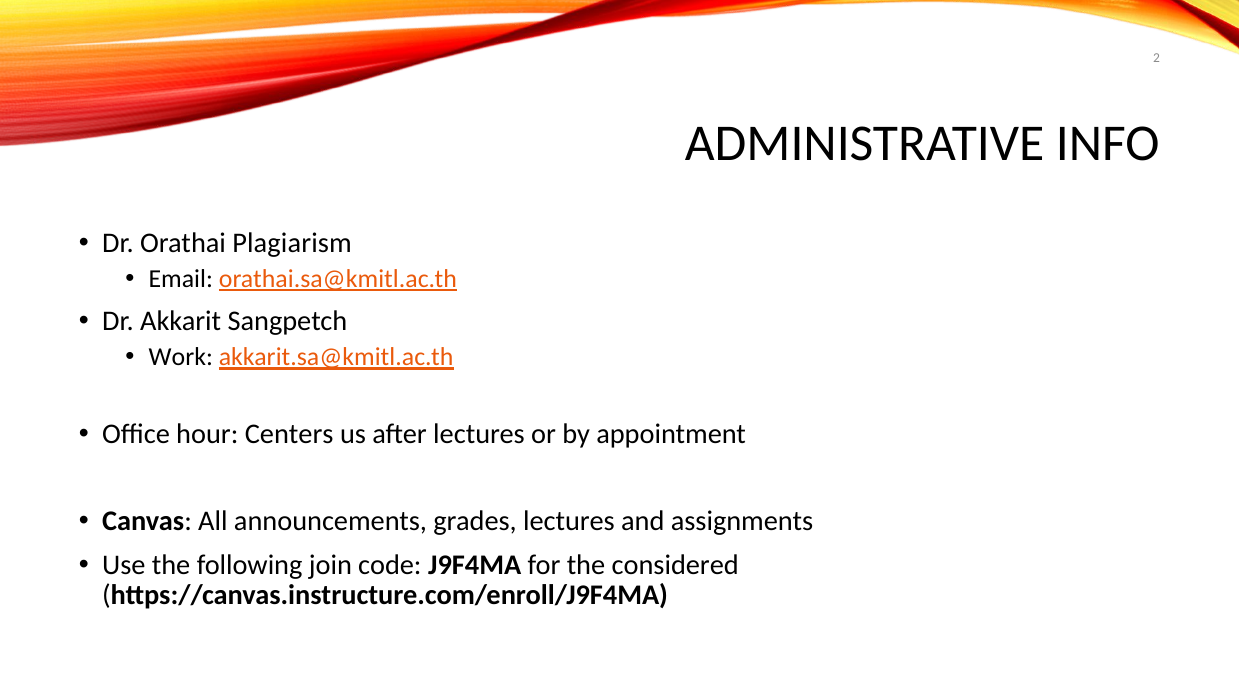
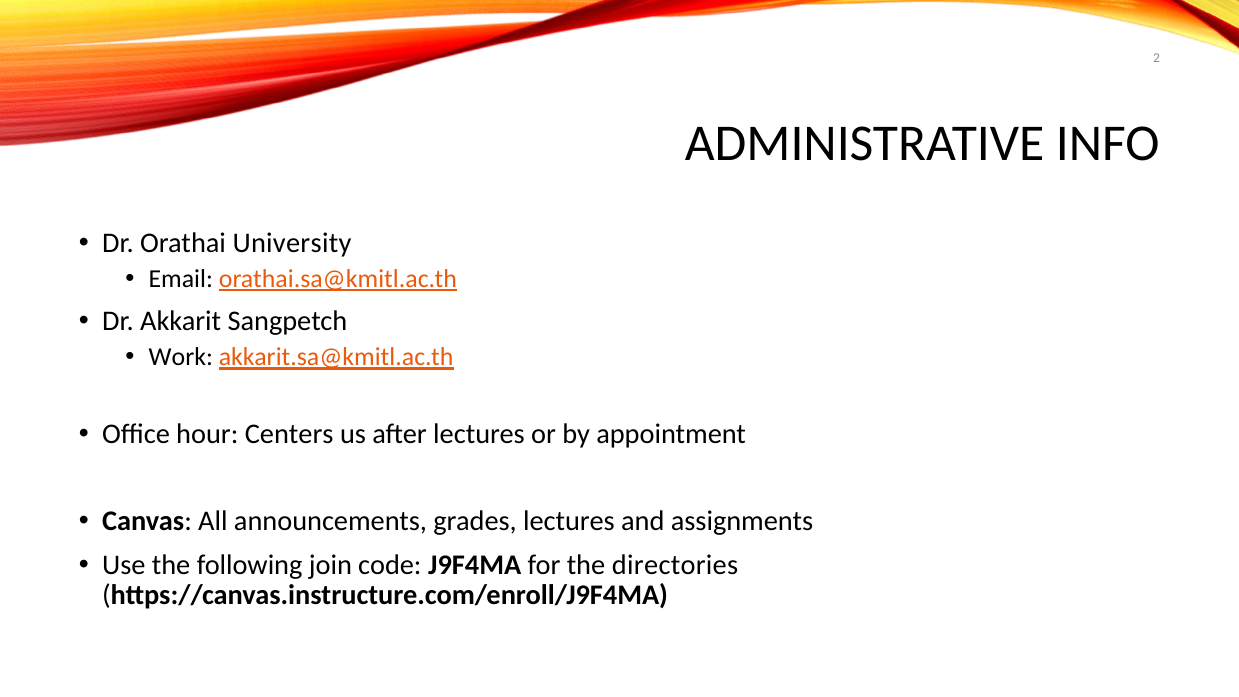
Plagiarism: Plagiarism -> University
considered: considered -> directories
